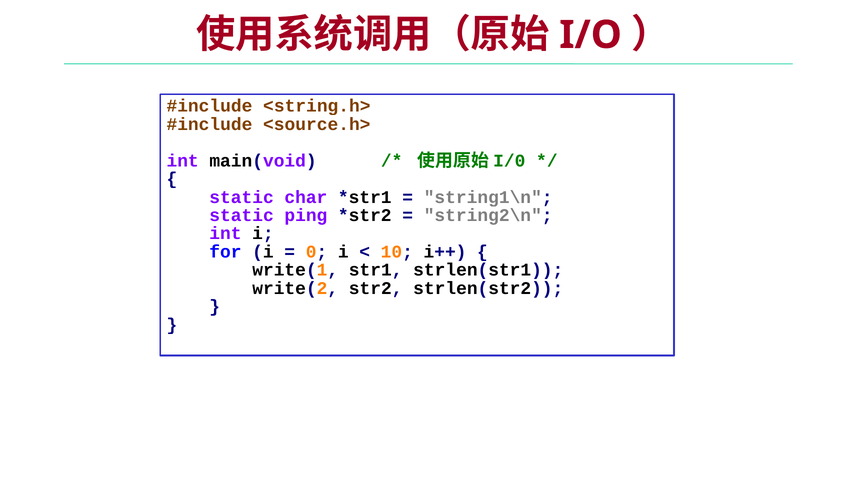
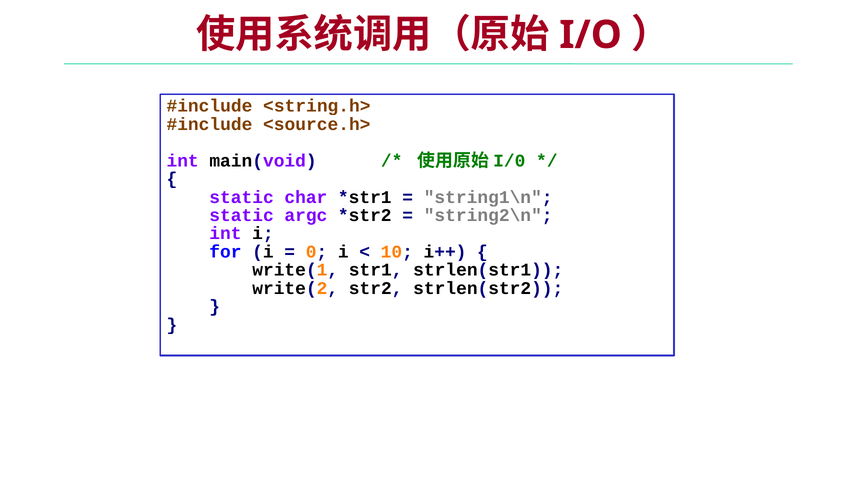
ping: ping -> argc
